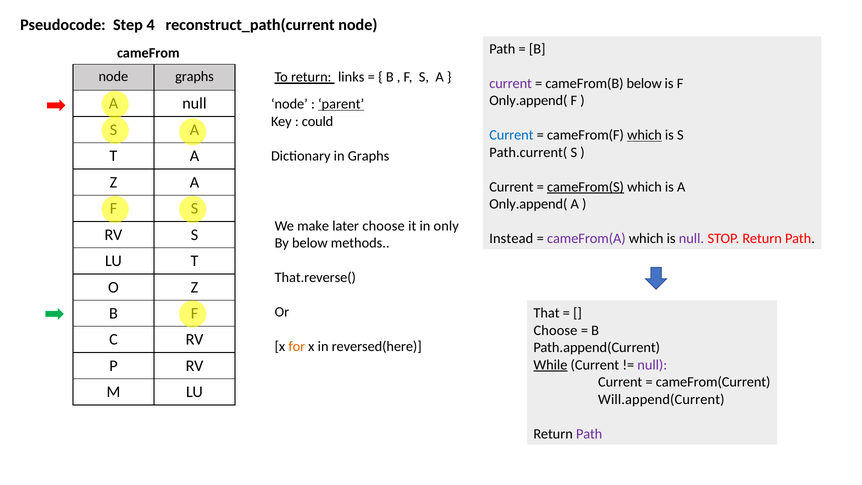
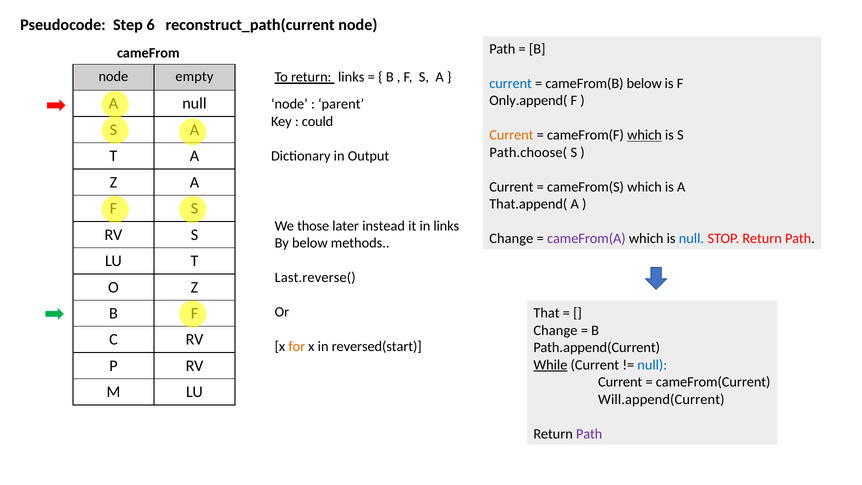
4: 4 -> 6
node graphs: graphs -> empty
current at (511, 83) colour: purple -> blue
parent underline: present -> none
Current at (511, 135) colour: blue -> orange
Path.current(: Path.current( -> Path.choose(
in Graphs: Graphs -> Output
cameFrom(S underline: present -> none
Only.append( at (528, 204): Only.append( -> That.append(
make: make -> those
later choose: choose -> instead
in only: only -> links
Instead at (511, 238): Instead -> Change
null at (691, 238) colour: purple -> blue
That.reverse(: That.reverse( -> Last.reverse(
Choose at (555, 330): Choose -> Change
reversed(here: reversed(here -> reversed(start
null at (652, 365) colour: purple -> blue
